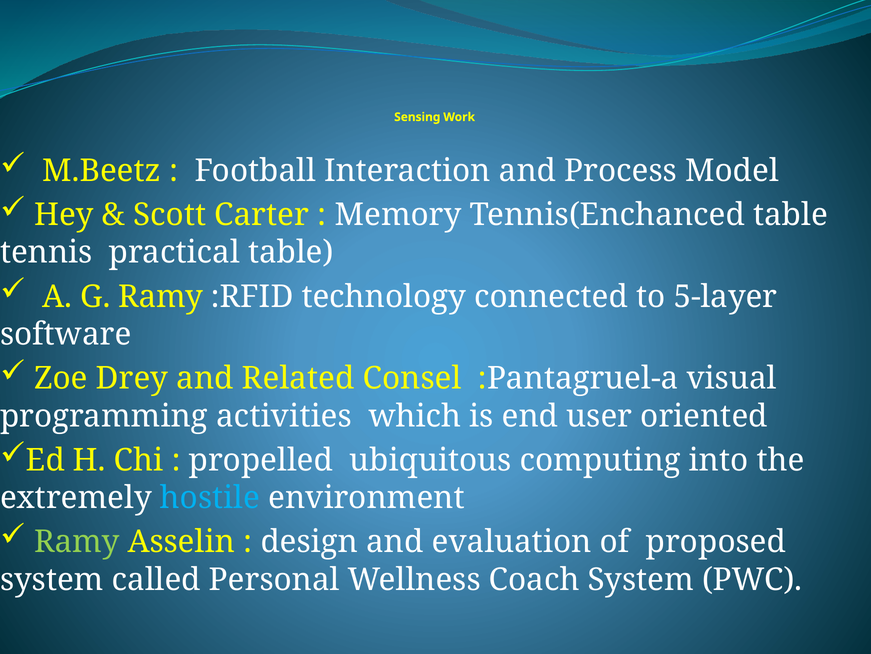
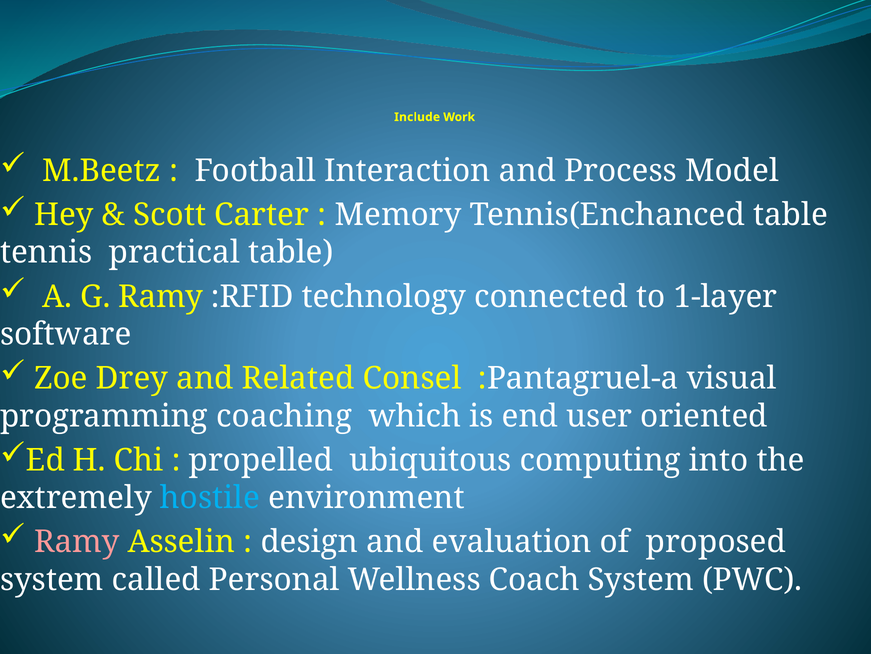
Sensing: Sensing -> Include
5-layer: 5-layer -> 1-layer
activities: activities -> coaching
Ramy at (77, 541) colour: light green -> pink
